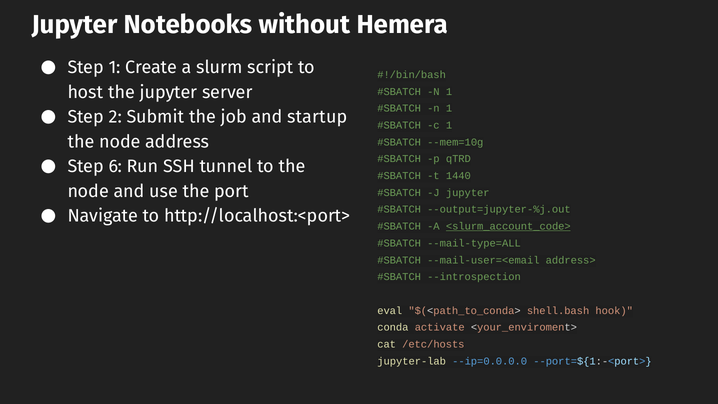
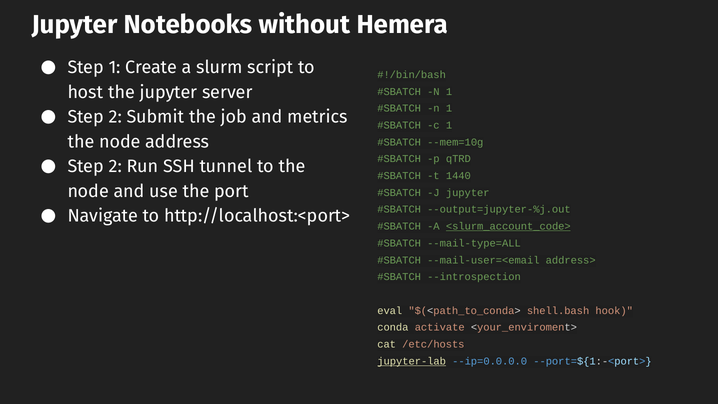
startup: startup -> metrics
6 at (115, 166): 6 -> 2
jupyter-lab underline: none -> present
